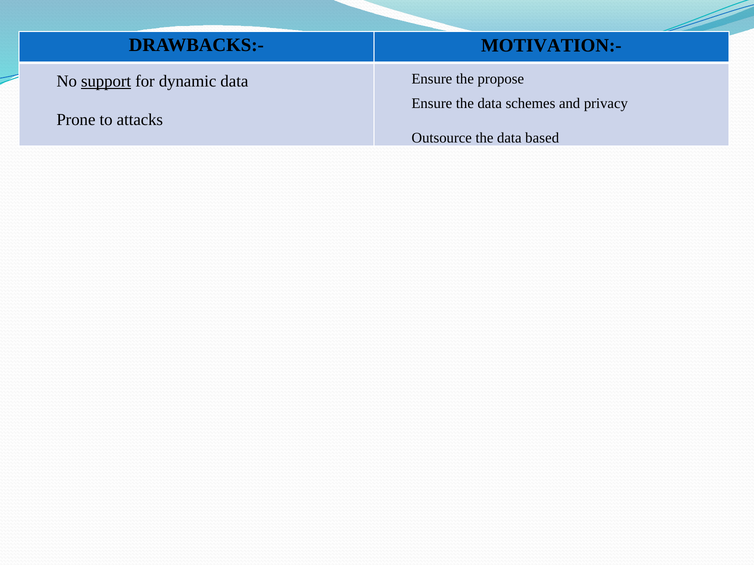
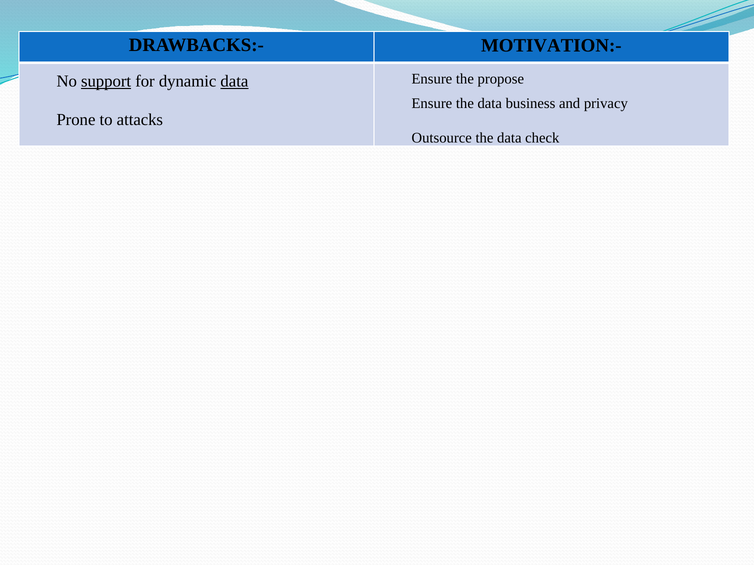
data at (234, 82) underline: none -> present
schemes: schemes -> business
based: based -> check
